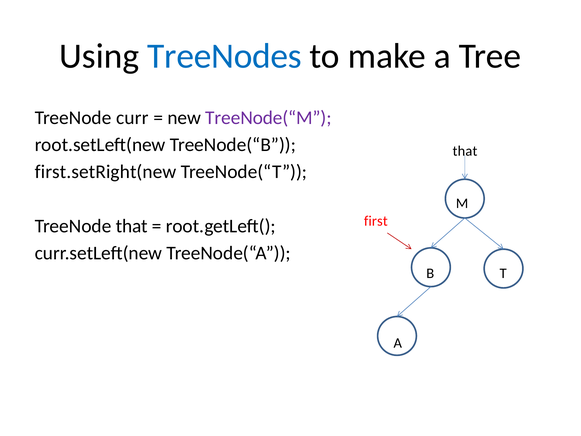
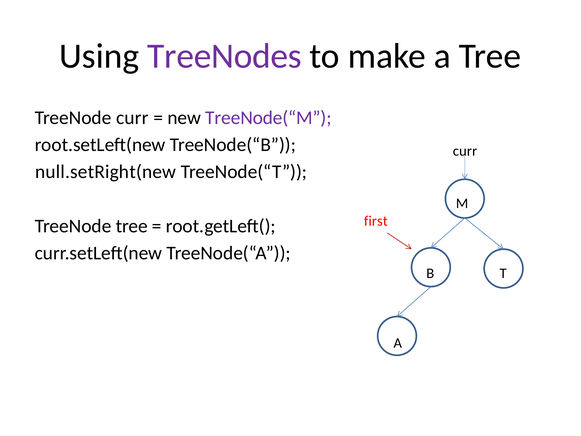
TreeNodes colour: blue -> purple
that at (465, 151): that -> curr
first.setRight(new: first.setRight(new -> null.setRight(new
TreeNode that: that -> tree
